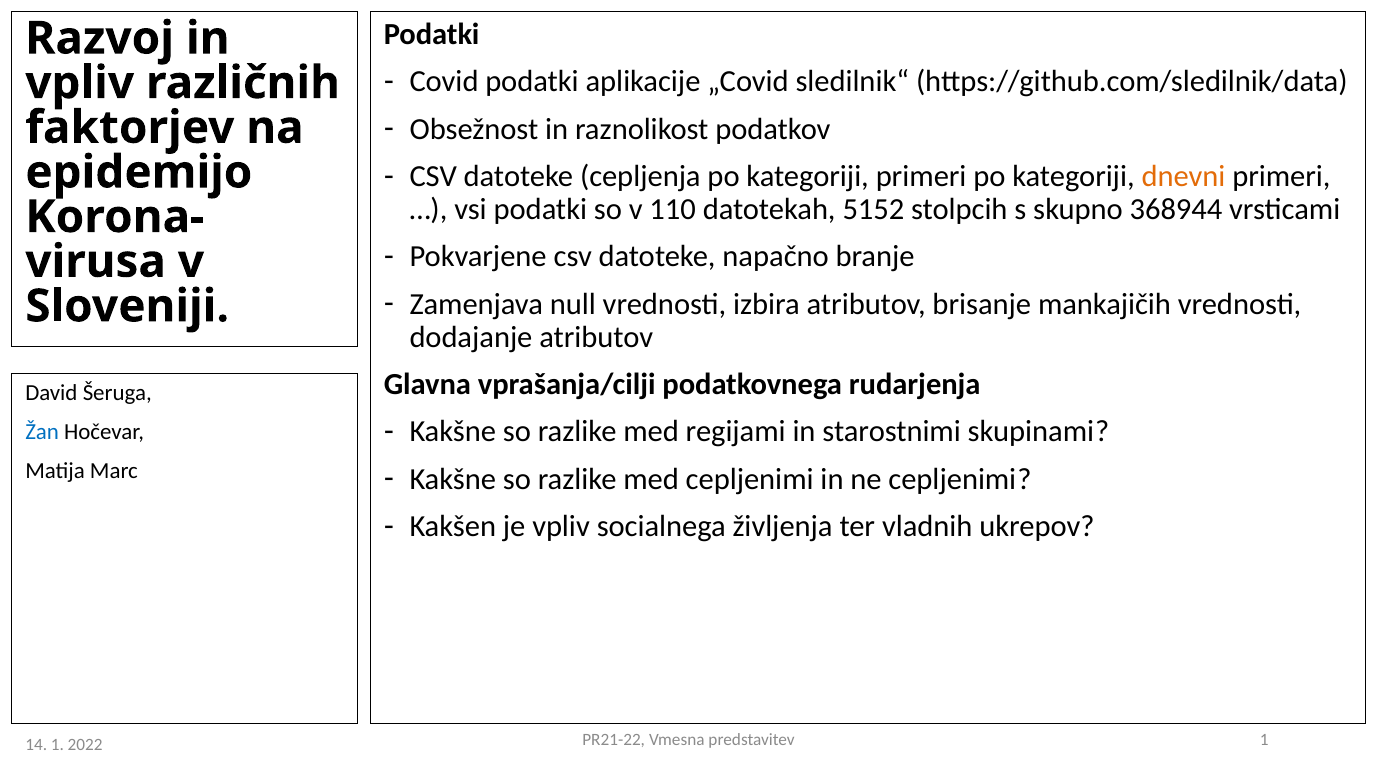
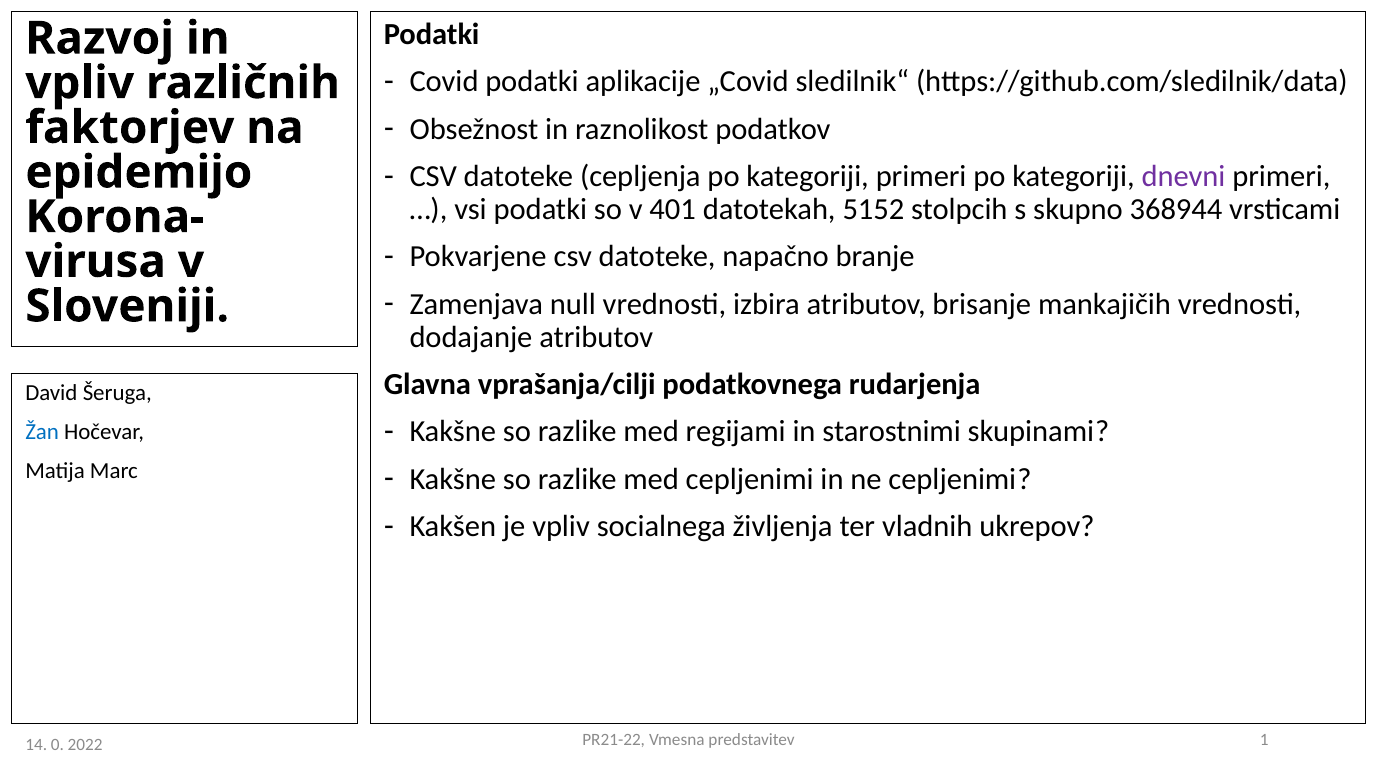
dnevni colour: orange -> purple
110: 110 -> 401
14 1: 1 -> 0
